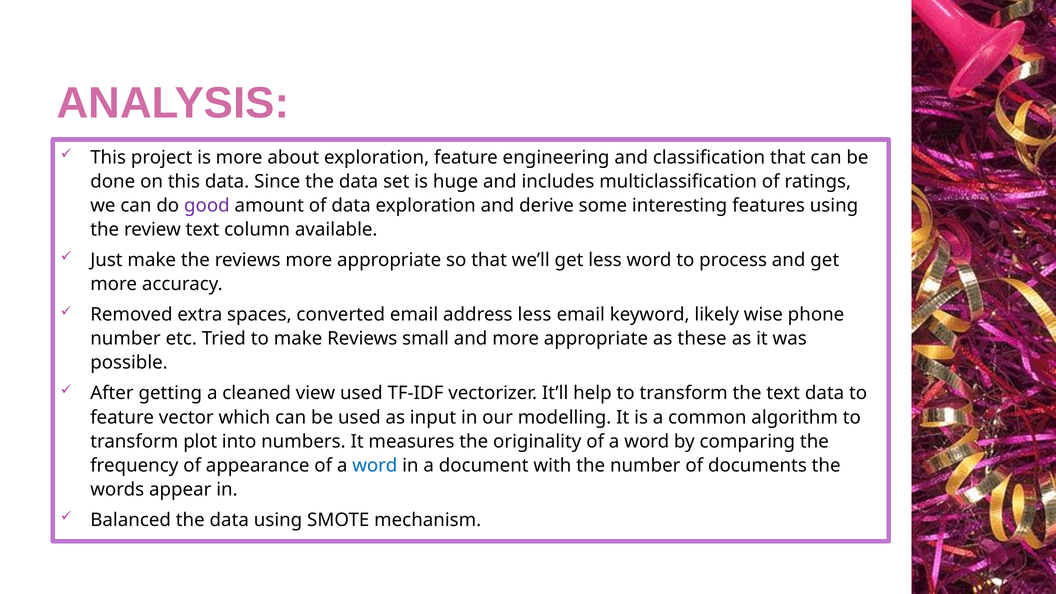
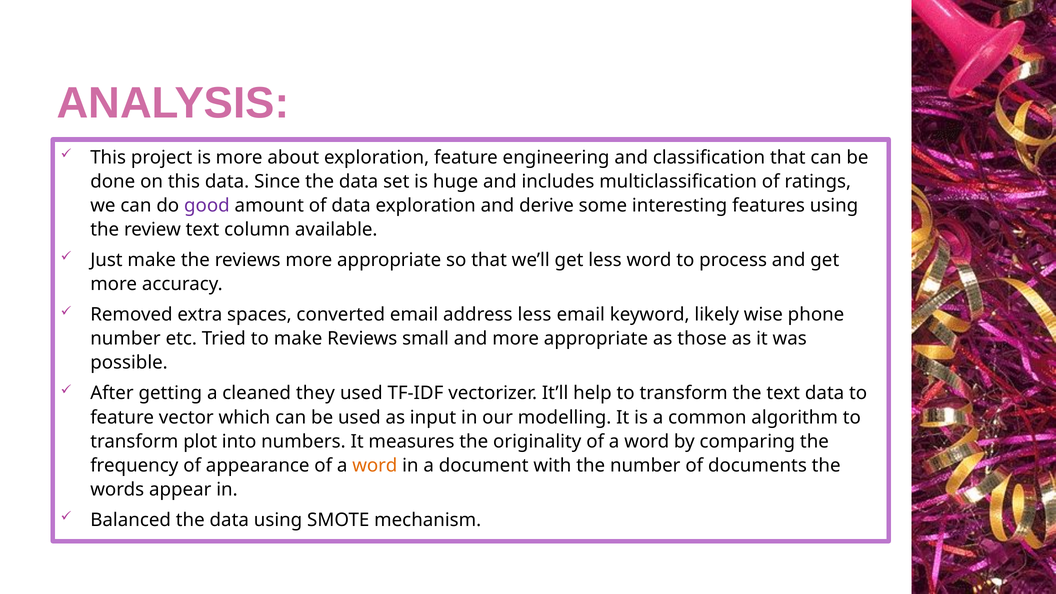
these: these -> those
view: view -> they
word at (375, 465) colour: blue -> orange
